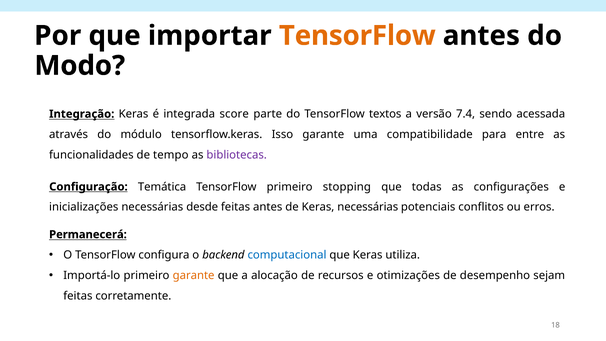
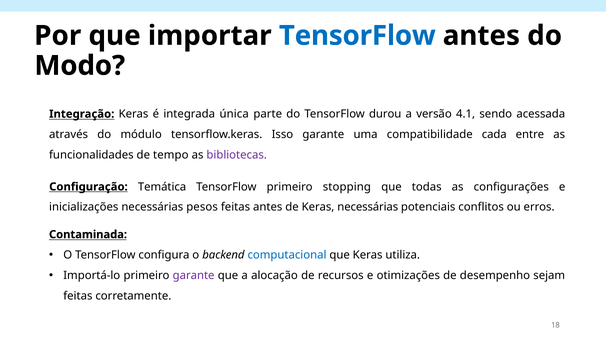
TensorFlow at (357, 36) colour: orange -> blue
score: score -> única
textos: textos -> durou
7.4: 7.4 -> 4.1
para: para -> cada
desde: desde -> pesos
Permanecerá: Permanecerá -> Contaminada
garante at (194, 275) colour: orange -> purple
